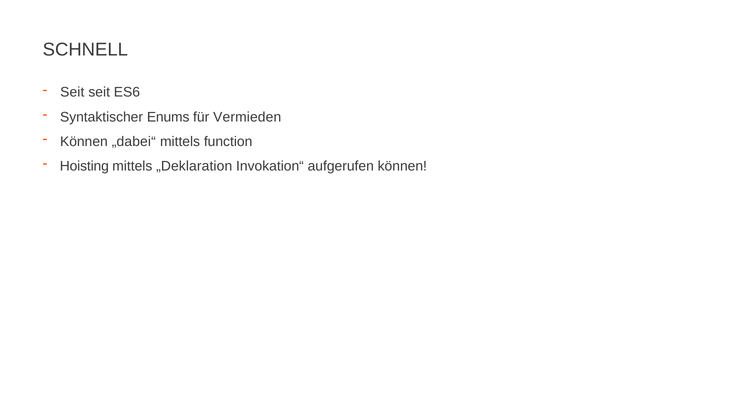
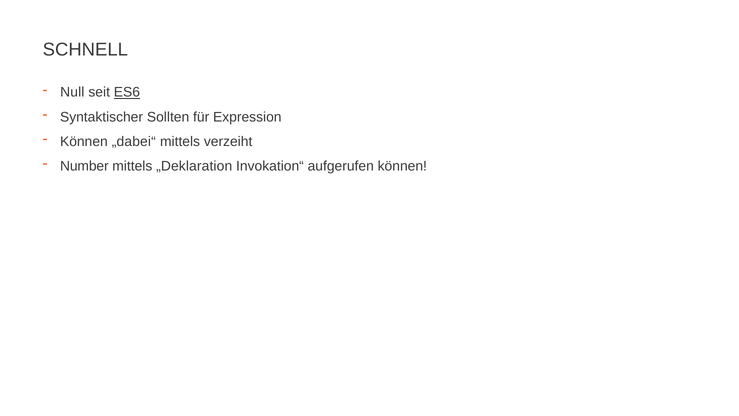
Seit at (72, 92): Seit -> Null
ES6 underline: none -> present
Enums: Enums -> Sollten
Vermieden: Vermieden -> Expression
function: function -> verzeiht
Hoisting: Hoisting -> Number
